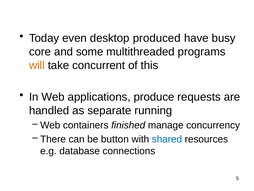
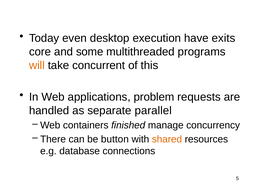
produced: produced -> execution
busy: busy -> exits
produce: produce -> problem
running: running -> parallel
shared colour: blue -> orange
